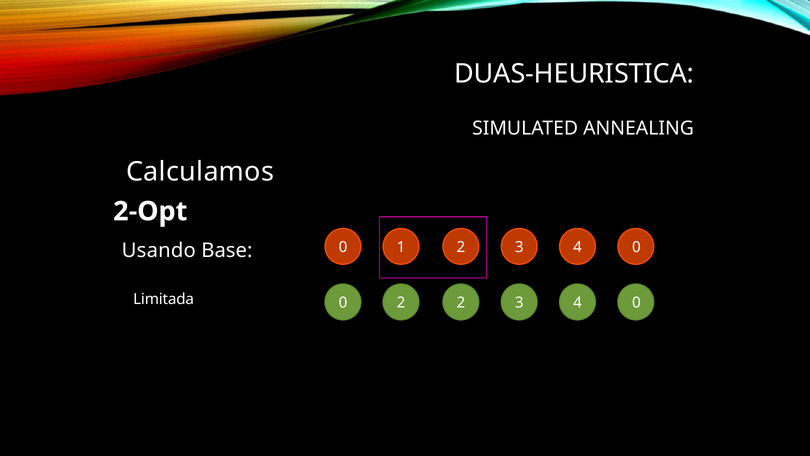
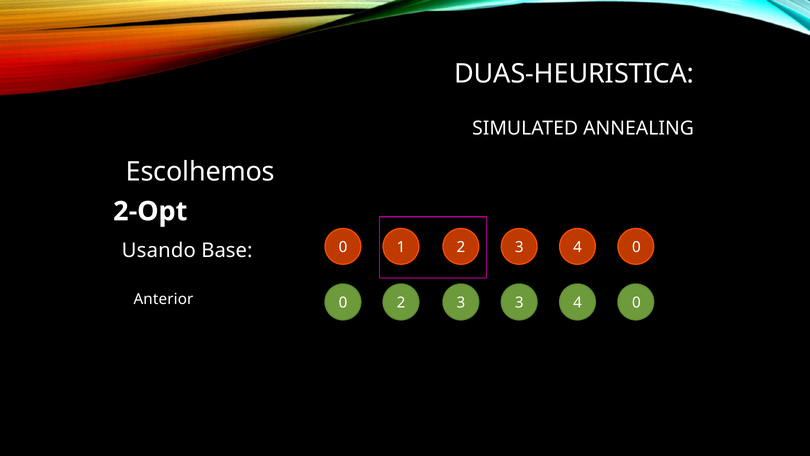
Calculamos: Calculamos -> Escolhemos
Limitada: Limitada -> Anterior
0 2 2: 2 -> 3
